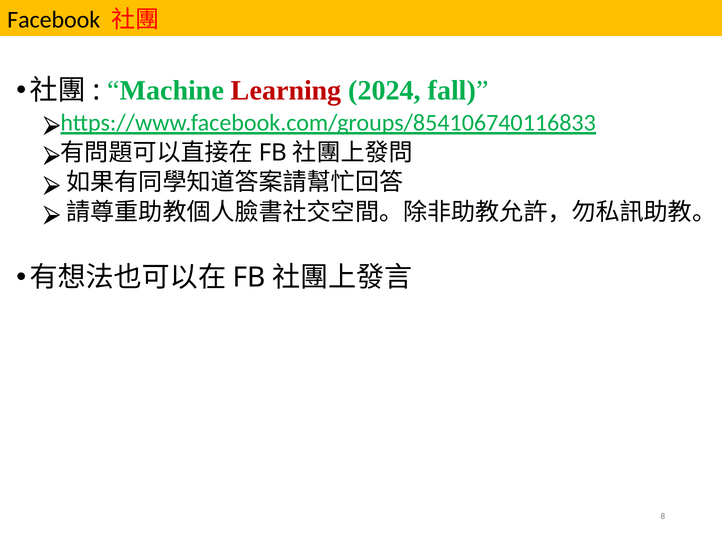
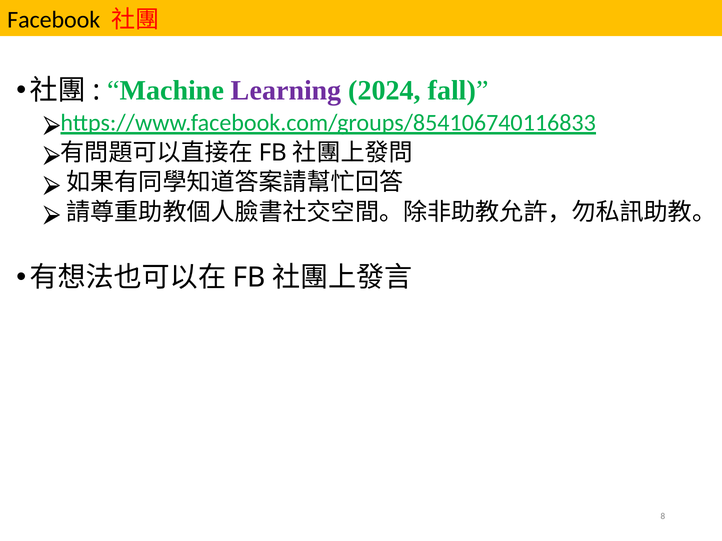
Learning colour: red -> purple
